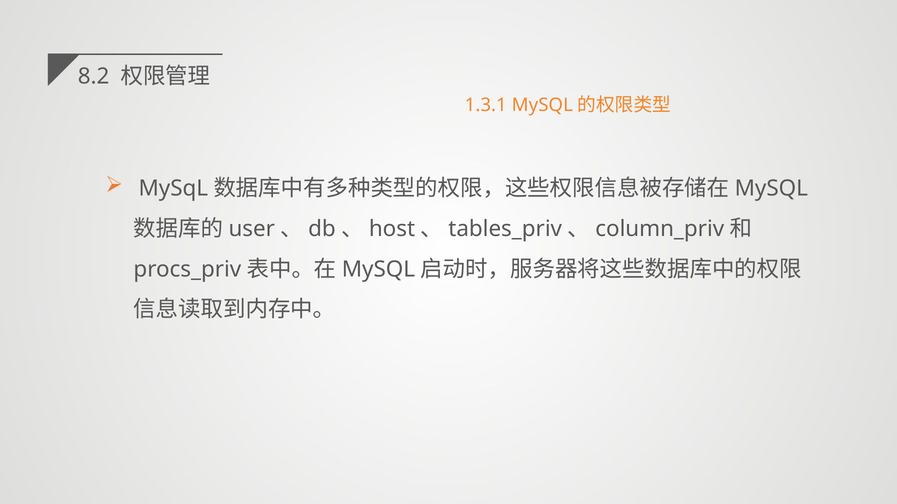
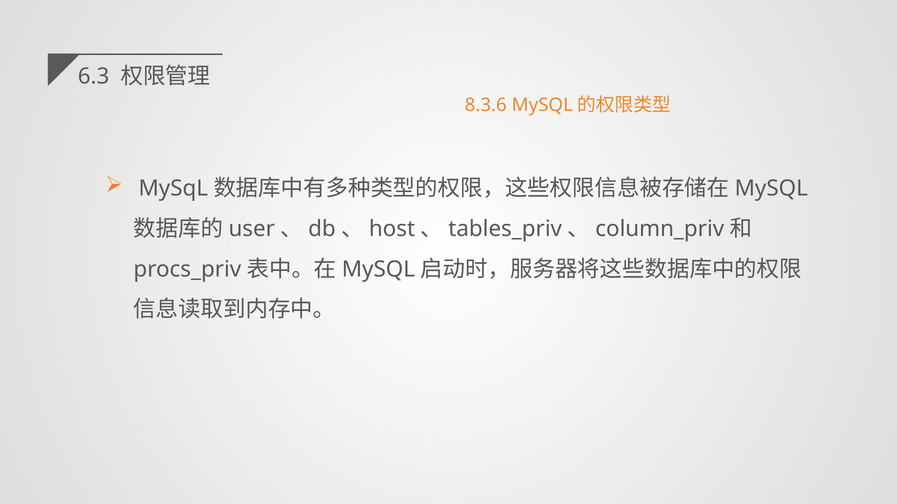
8.2: 8.2 -> 6.3
1.3.1: 1.3.1 -> 8.3.6
